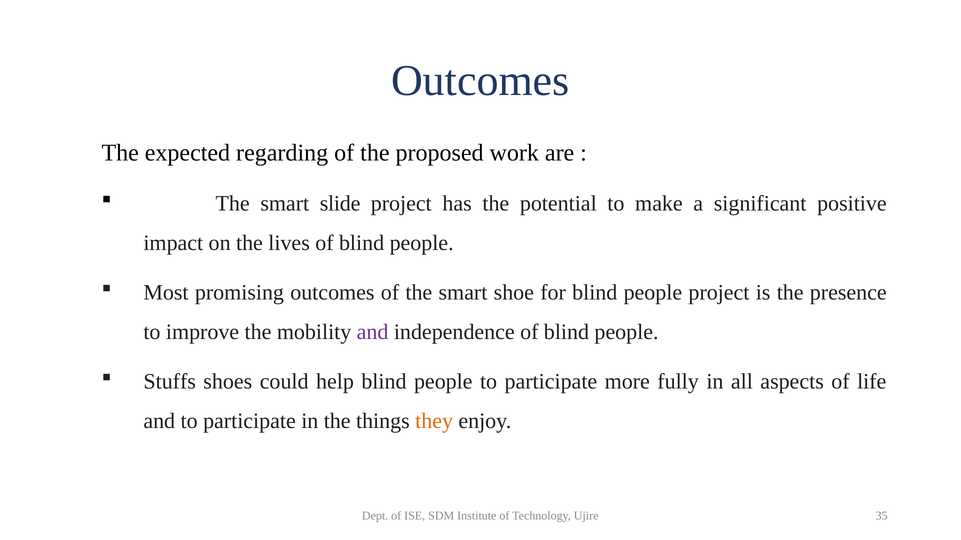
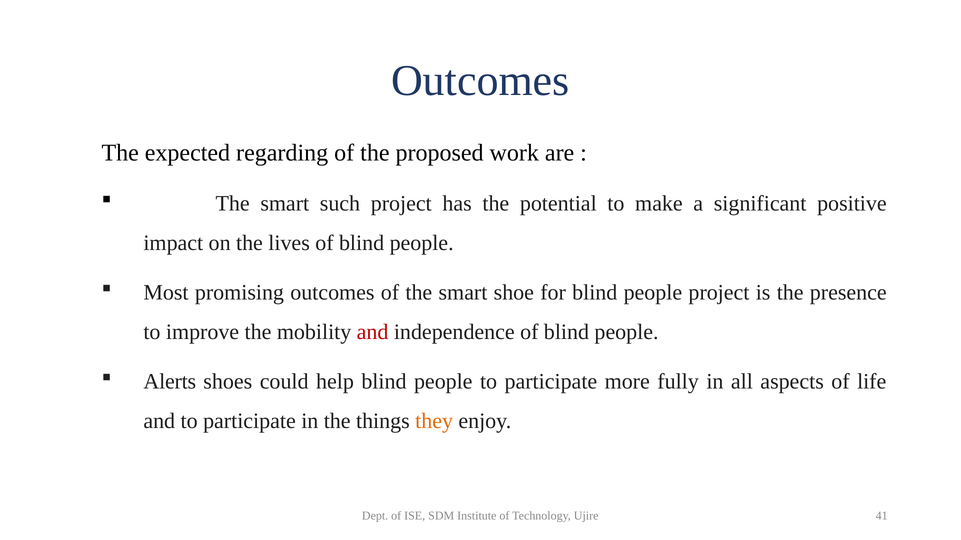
slide: slide -> such
and at (373, 332) colour: purple -> red
Stuffs: Stuffs -> Alerts
35: 35 -> 41
